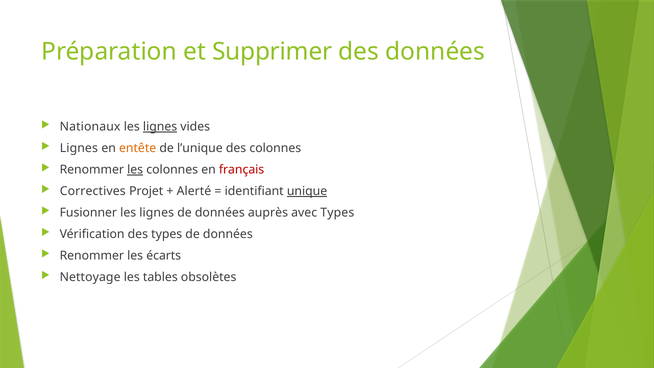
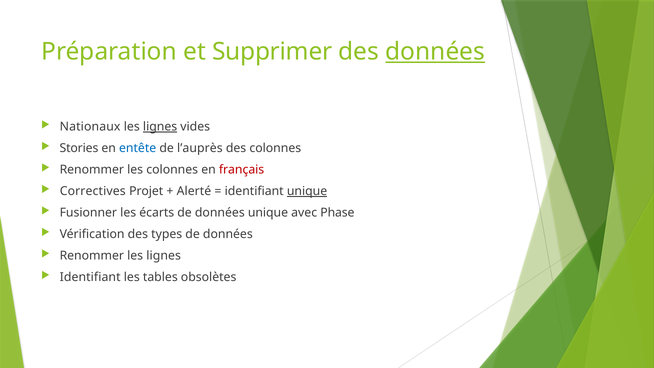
données at (435, 52) underline: none -> present
Lignes at (79, 148): Lignes -> Stories
entête colour: orange -> blue
l’unique: l’unique -> l’auprès
les at (135, 170) underline: present -> none
Fusionner les lignes: lignes -> écarts
données auprès: auprès -> unique
avec Types: Types -> Phase
Renommer les écarts: écarts -> lignes
Nettoyage at (90, 277): Nettoyage -> Identifiant
